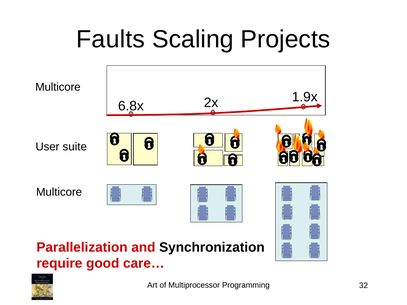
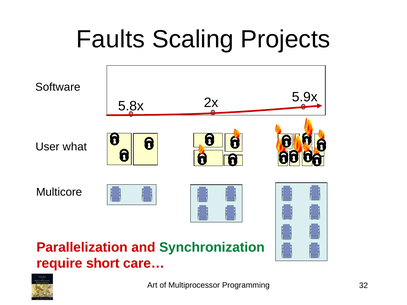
Multicore at (58, 87): Multicore -> Software
6.8x: 6.8x -> 5.8x
1.9x: 1.9x -> 5.9x
suite: suite -> what
Synchronization colour: black -> green
good: good -> short
